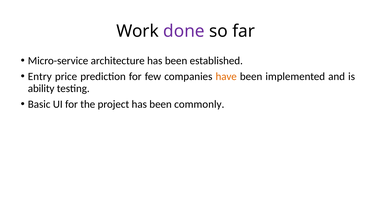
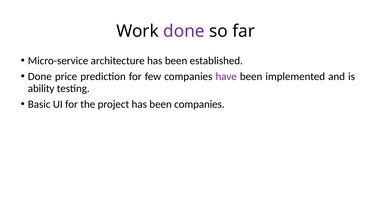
Entry at (40, 76): Entry -> Done
have colour: orange -> purple
been commonly: commonly -> companies
